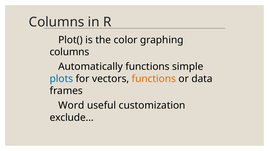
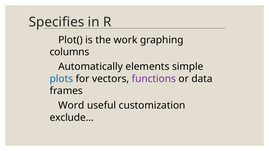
Columns at (57, 22): Columns -> Specifies
color: color -> work
Automatically functions: functions -> elements
functions at (154, 79) colour: orange -> purple
